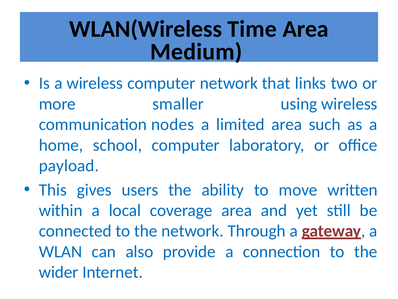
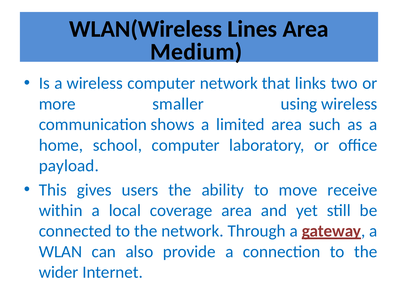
Time: Time -> Lines
nodes: nodes -> shows
written: written -> receive
